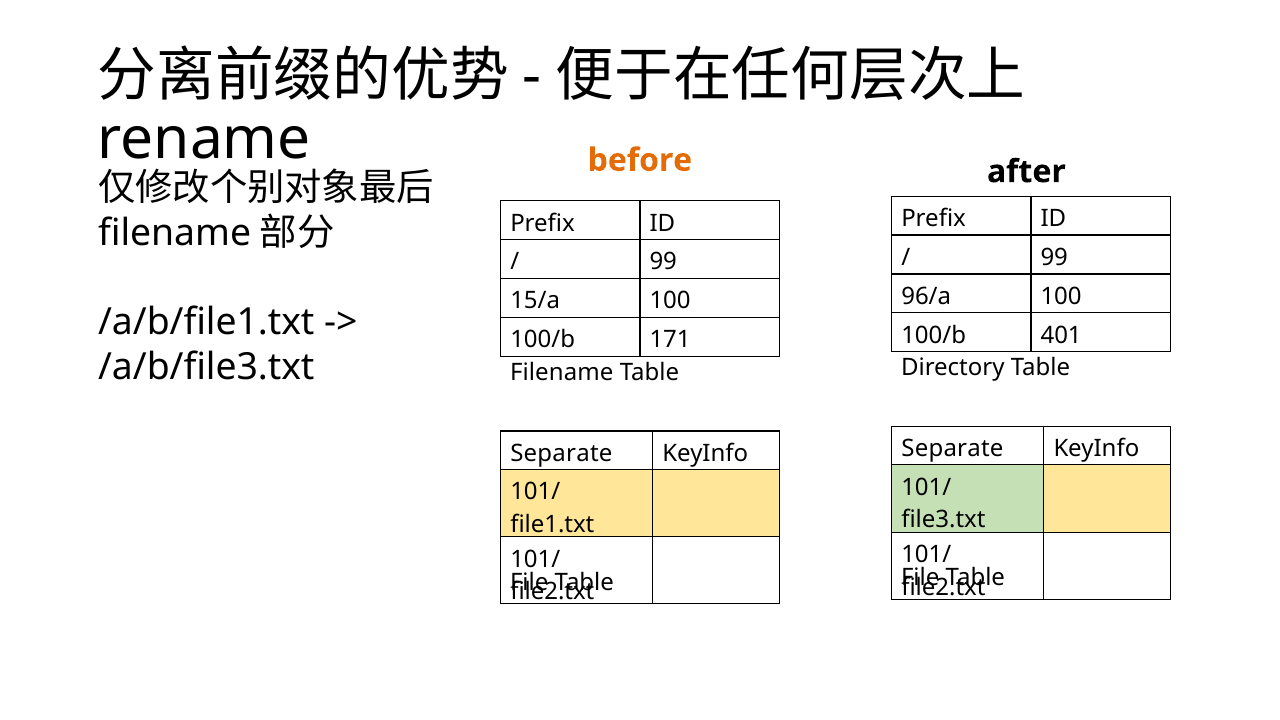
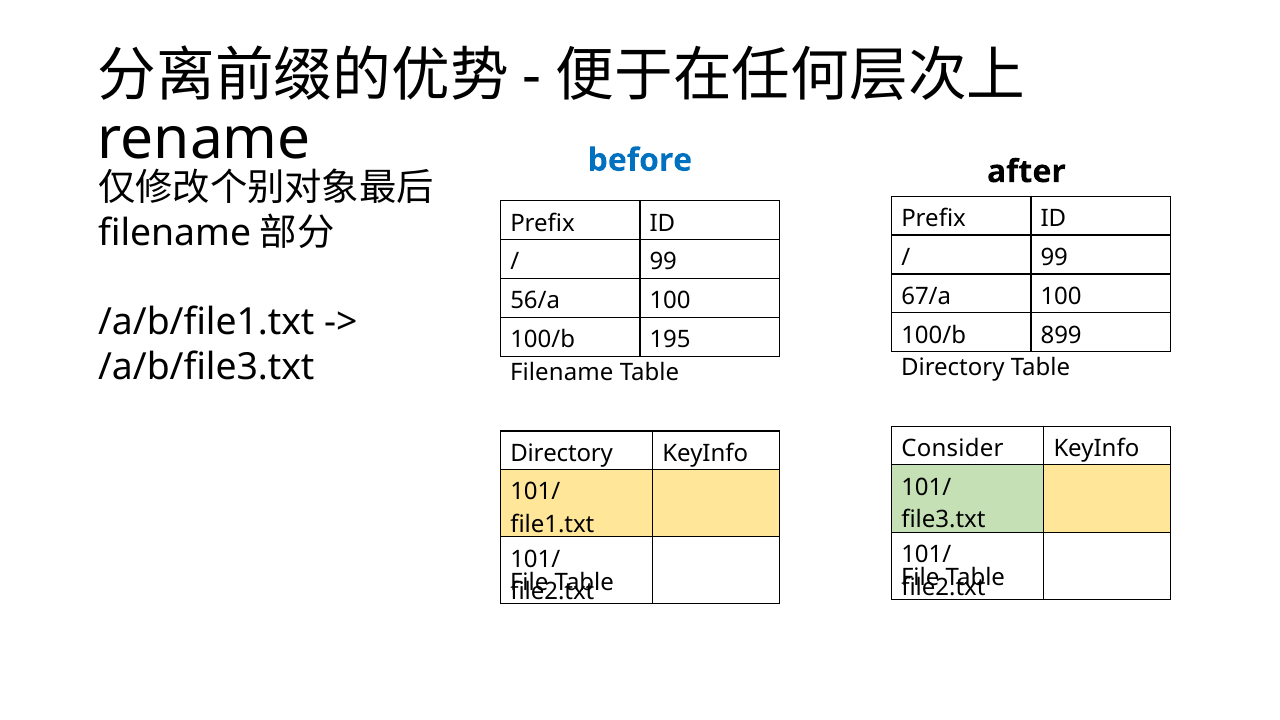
before colour: orange -> blue
96/a: 96/a -> 67/a
15/a: 15/a -> 56/a
401: 401 -> 899
171: 171 -> 195
Separate at (952, 449): Separate -> Consider
Separate at (561, 453): Separate -> Directory
